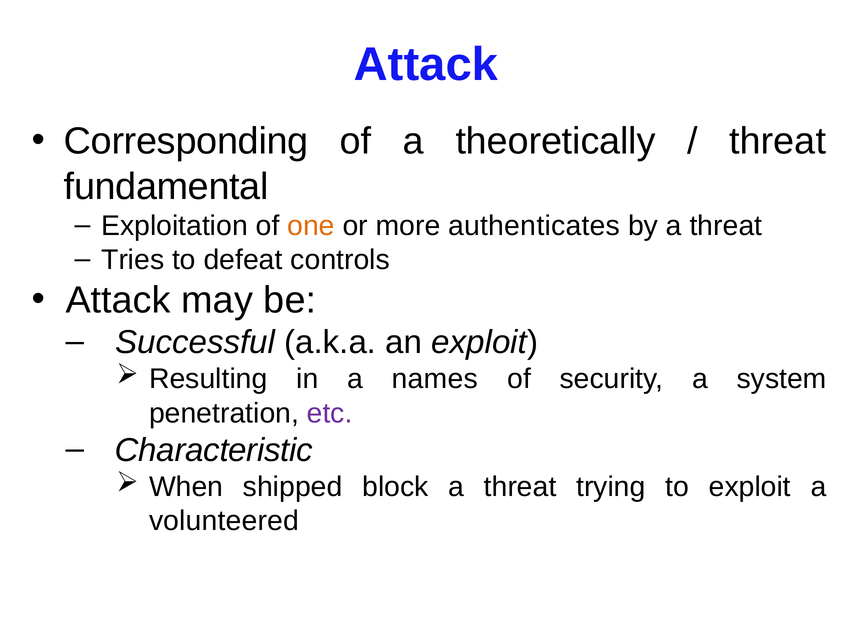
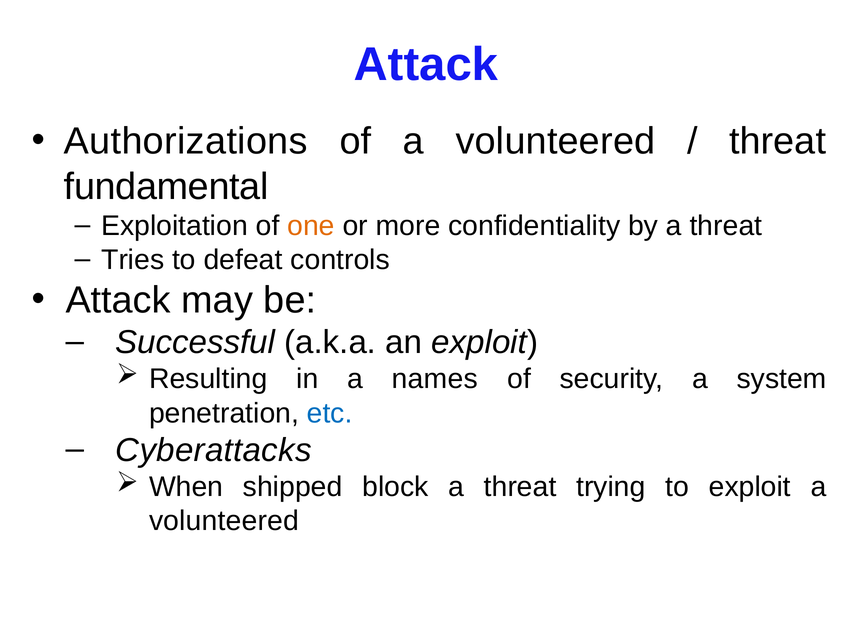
Corresponding: Corresponding -> Authorizations
of a theoretically: theoretically -> volunteered
authenticates: authenticates -> confidentiality
etc colour: purple -> blue
Characteristic: Characteristic -> Cyberattacks
